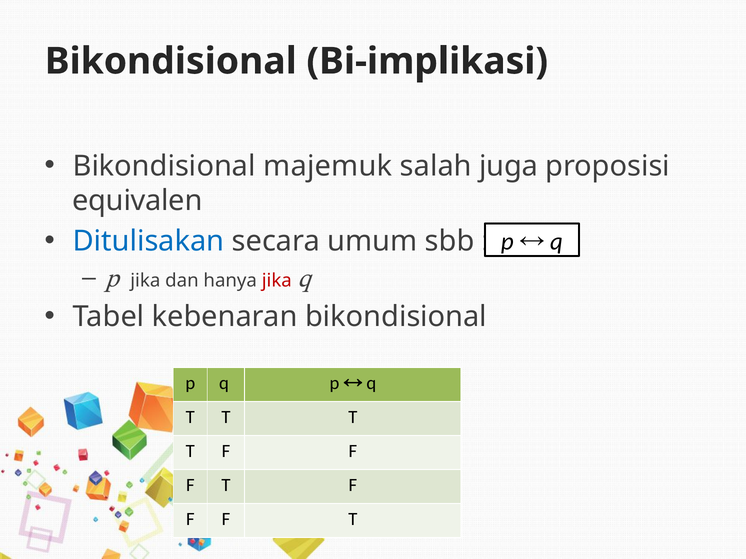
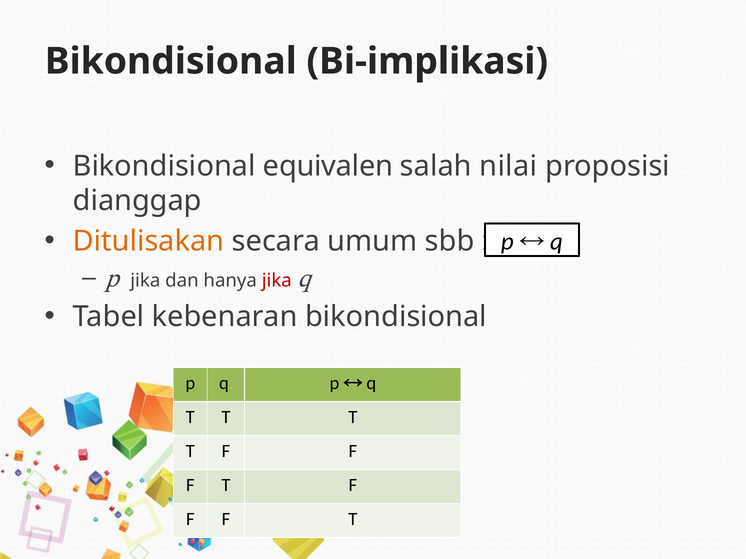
majemuk: majemuk -> equivalen
juga: juga -> nilai
equivalen: equivalen -> dianggap
Ditulisakan colour: blue -> orange
